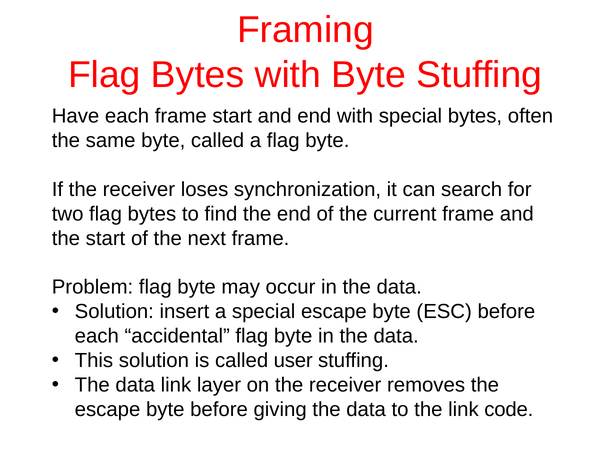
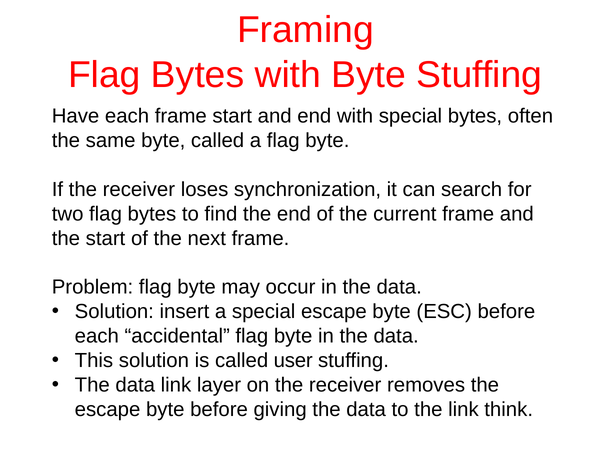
code: code -> think
